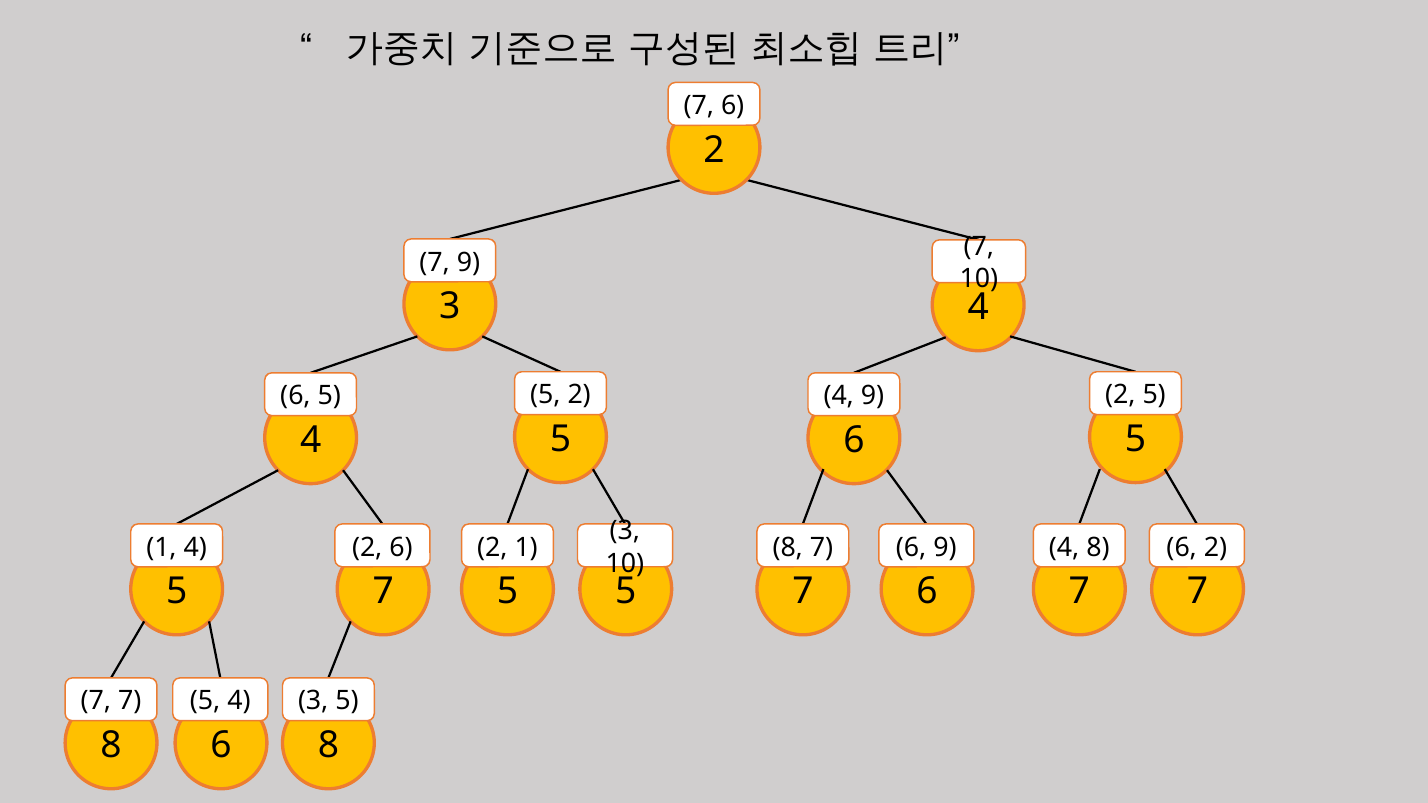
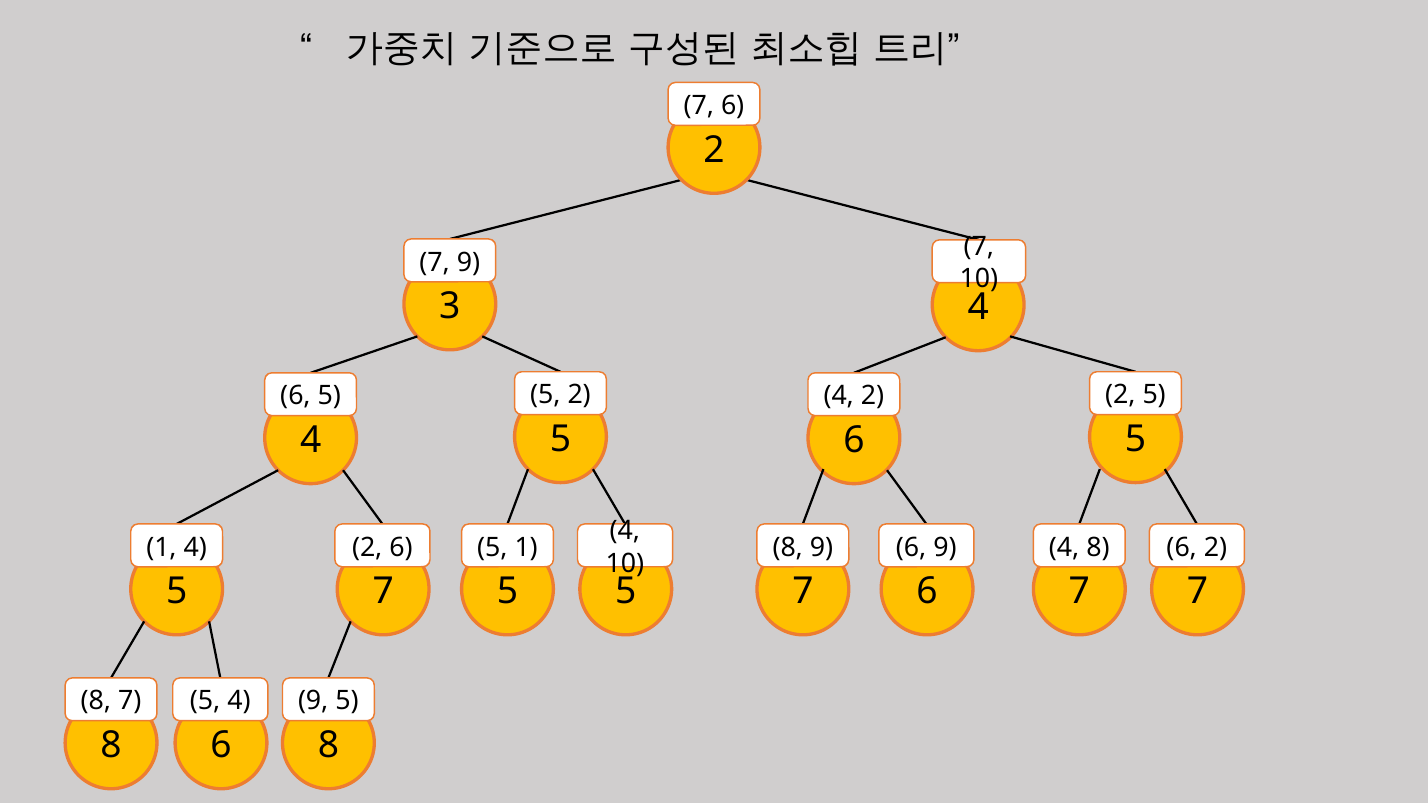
4 9: 9 -> 2
3 at (625, 531): 3 -> 4
2 at (492, 547): 2 -> 5
7 at (822, 547): 7 -> 9
7 at (96, 701): 7 -> 8
3 at (313, 701): 3 -> 9
